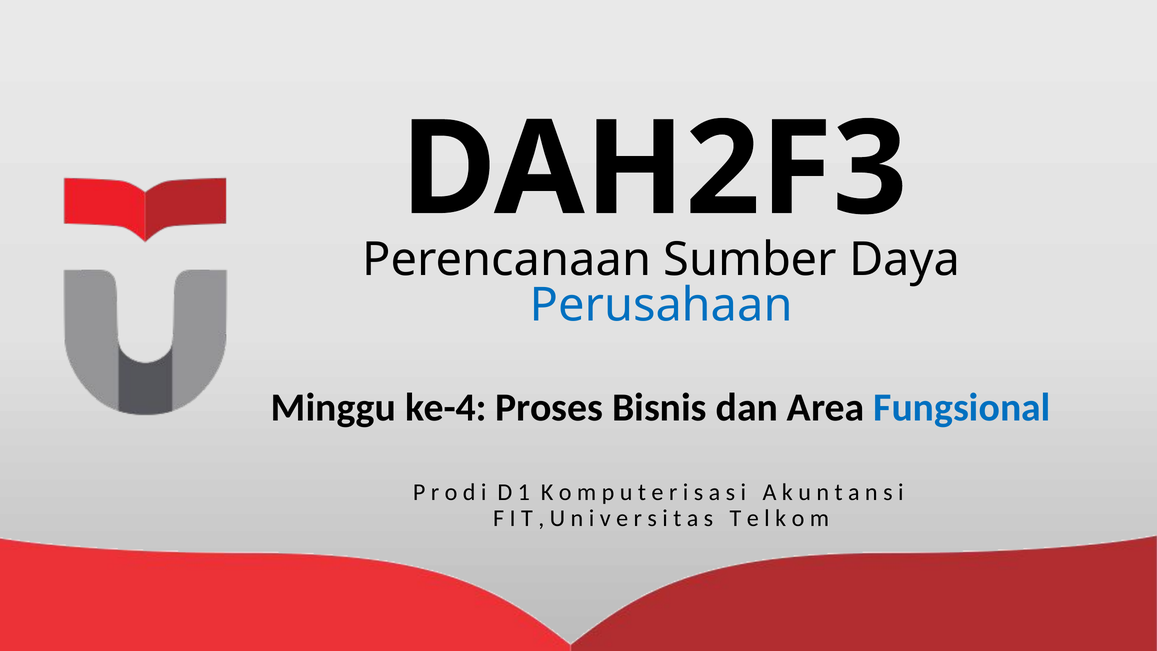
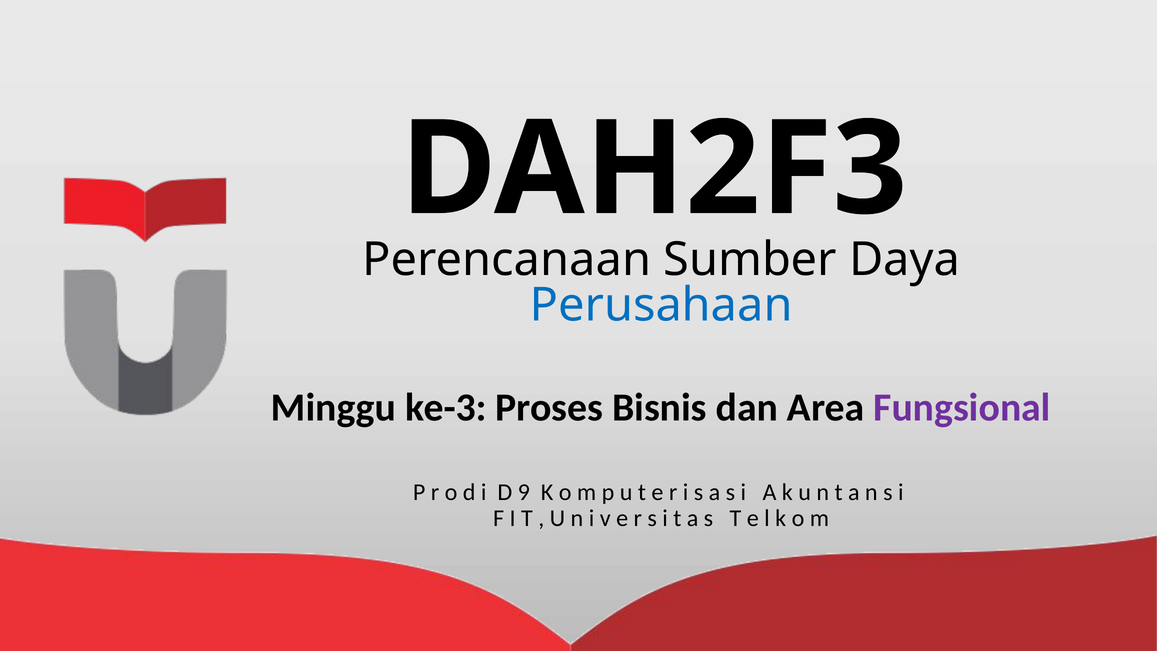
ke-4: ke-4 -> ke-3
Fungsional colour: blue -> purple
1: 1 -> 9
